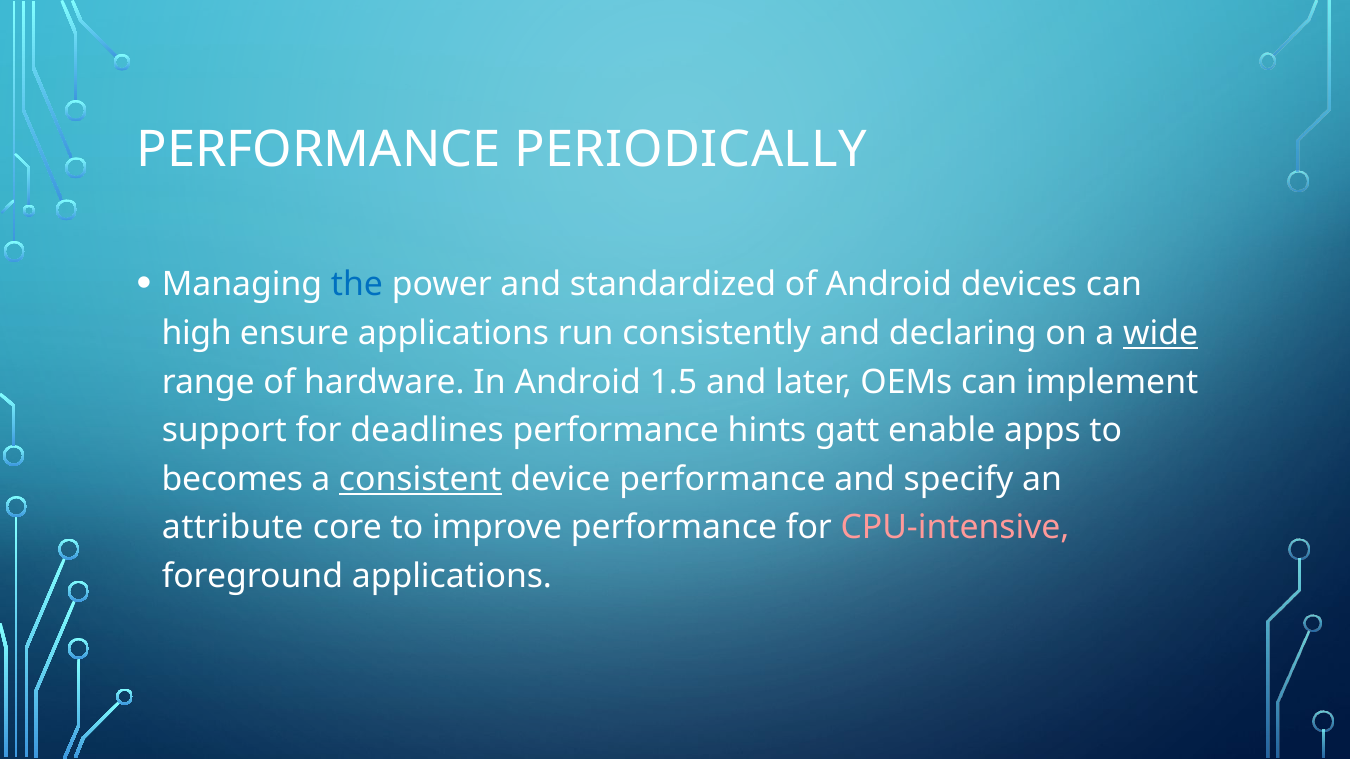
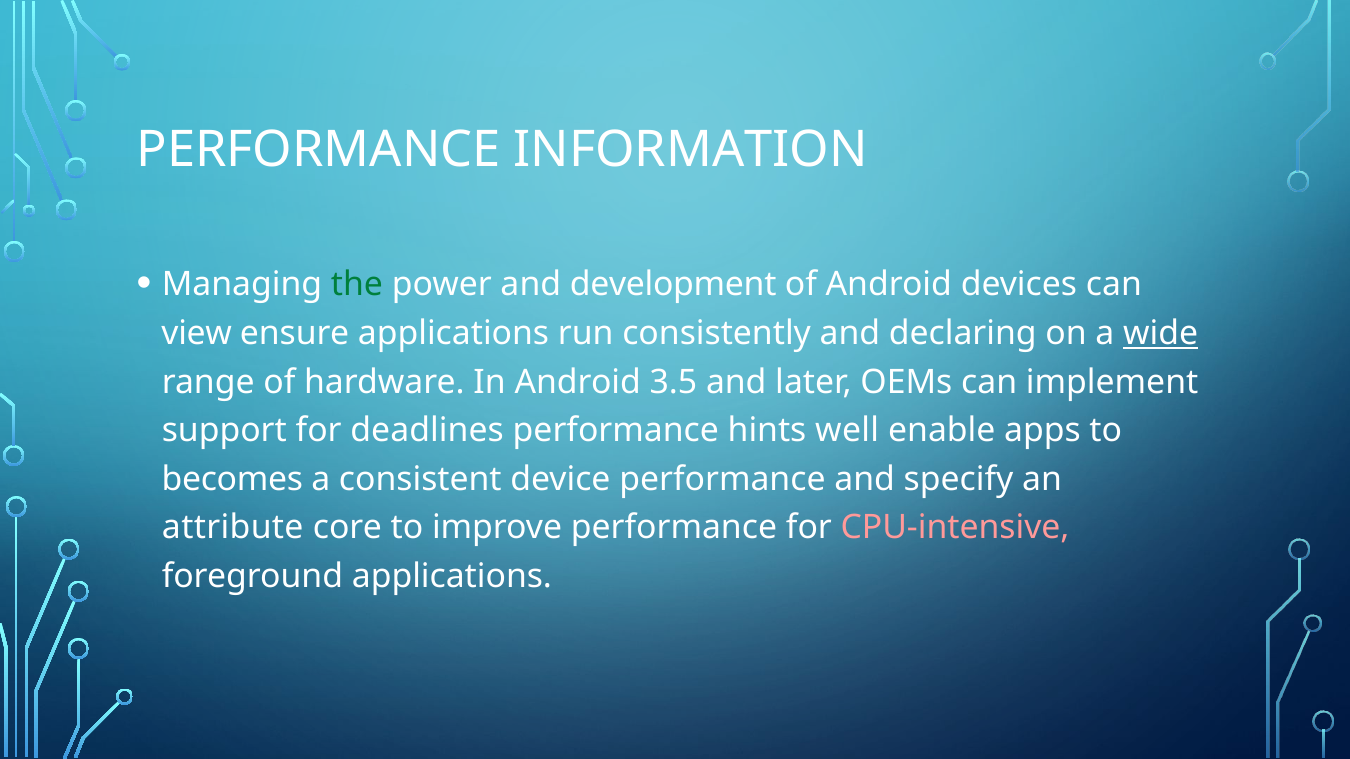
PERIODICALLY: PERIODICALLY -> INFORMATION
the colour: blue -> green
standardized: standardized -> development
high: high -> view
1.5: 1.5 -> 3.5
gatt: gatt -> well
consistent underline: present -> none
